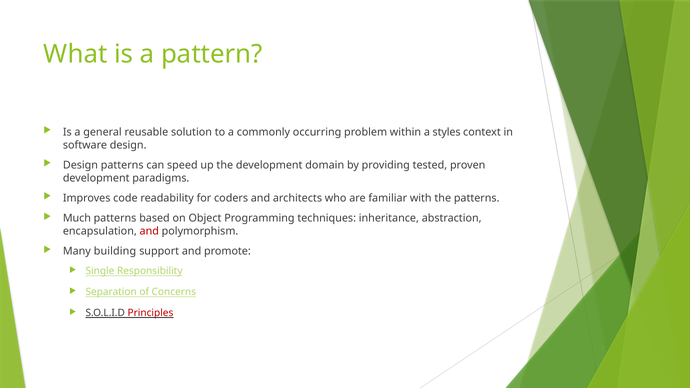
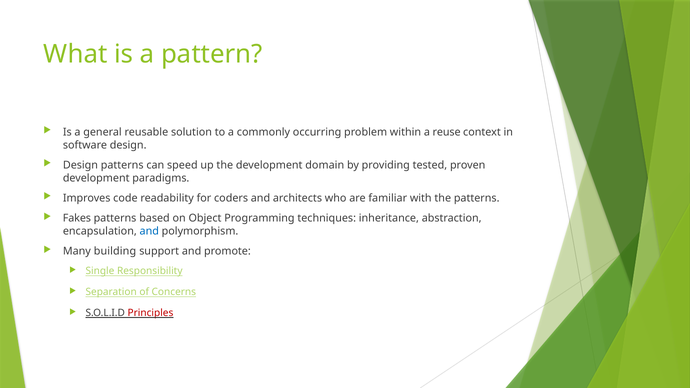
styles: styles -> reuse
Much: Much -> Fakes
and at (149, 231) colour: red -> blue
